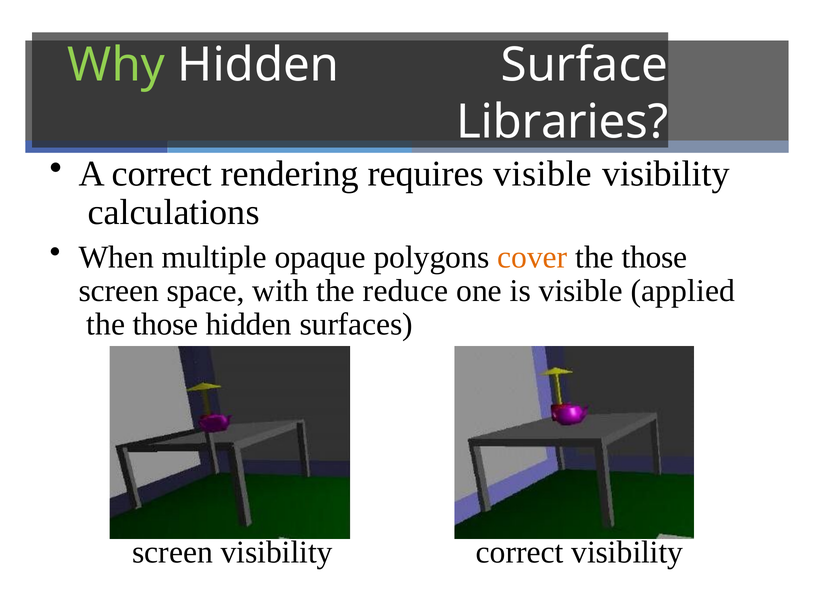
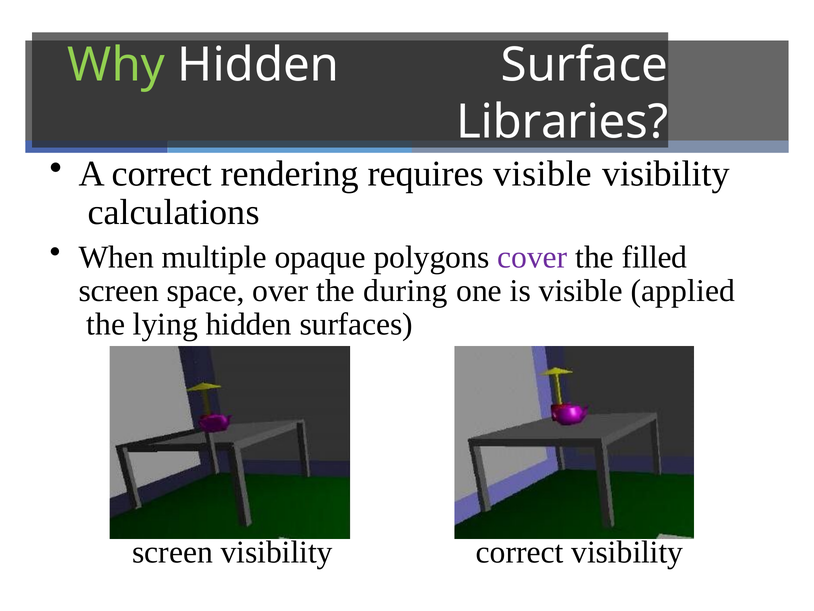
cover colour: orange -> purple
those at (655, 257): those -> filled
with: with -> over
reduce: reduce -> during
those at (165, 324): those -> lying
